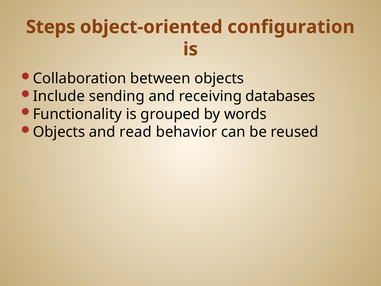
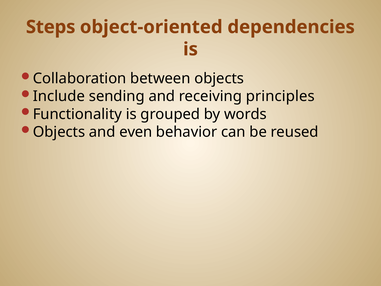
configuration: configuration -> dependencies
databases: databases -> principles
read: read -> even
